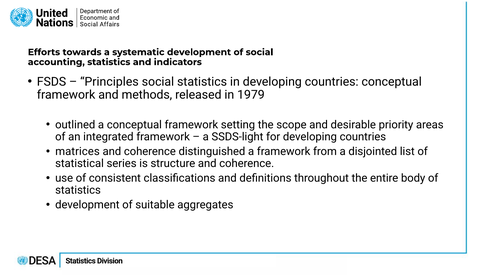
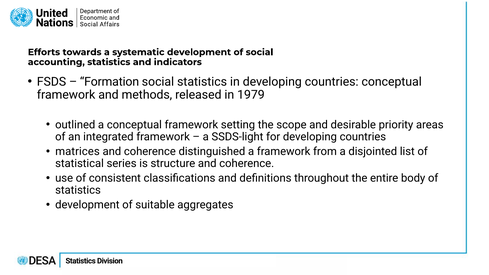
Principles: Principles -> Formation
